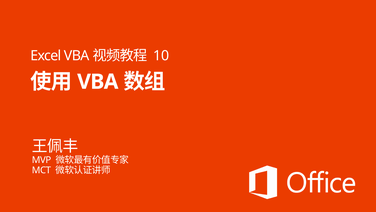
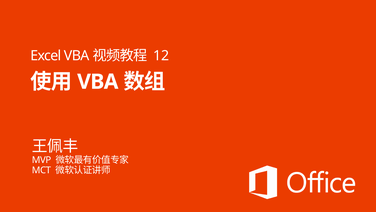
10: 10 -> 12
